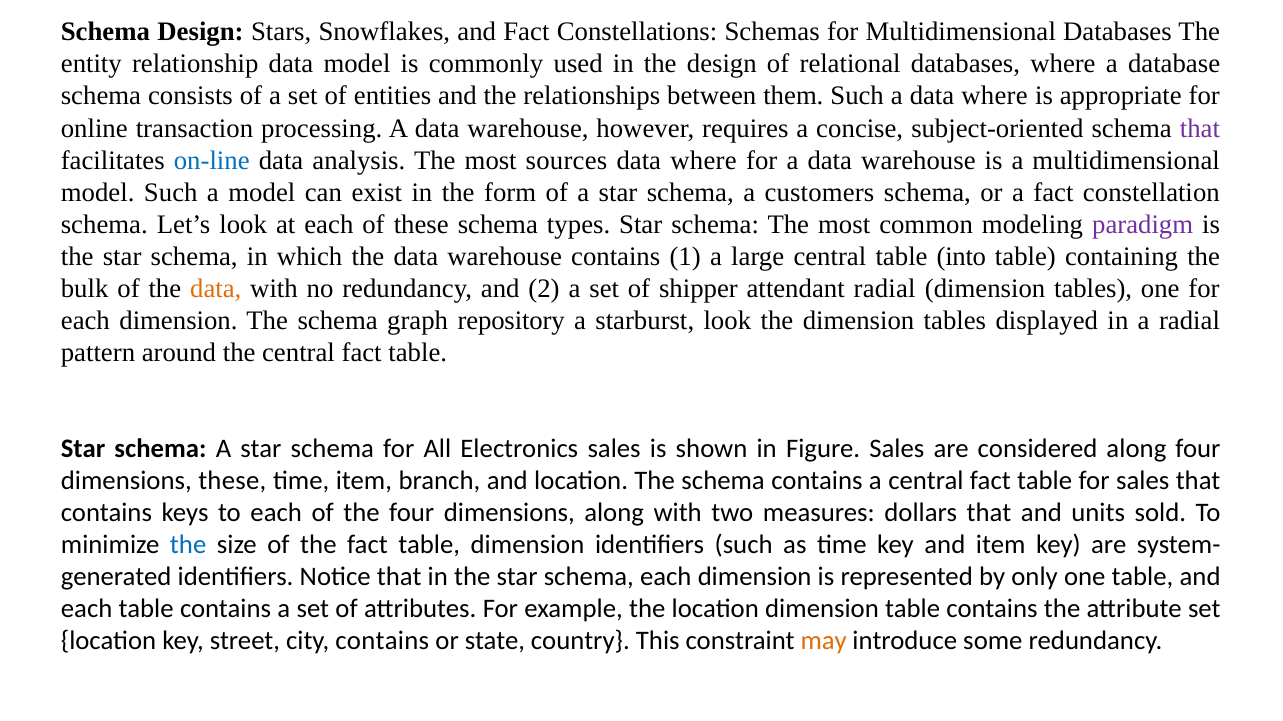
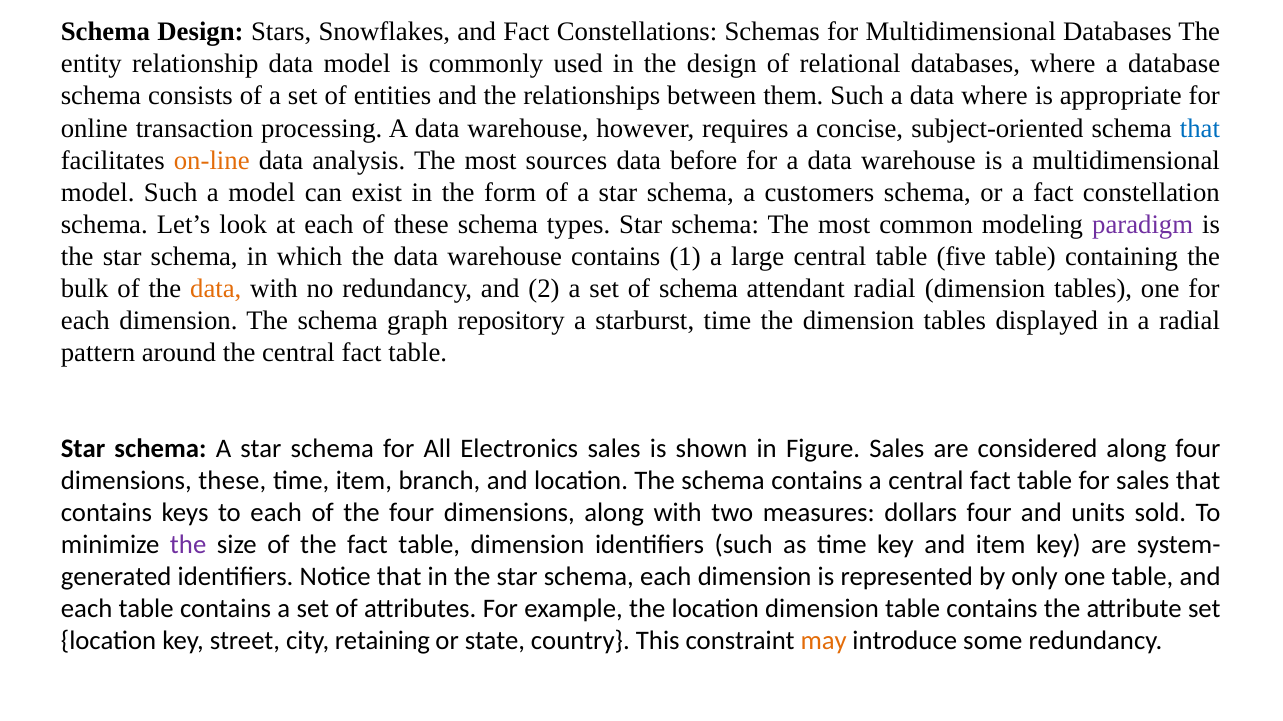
that at (1200, 128) colour: purple -> blue
on-line colour: blue -> orange
where at (704, 160): where -> before
into: into -> five
of shipper: shipper -> schema
starburst look: look -> time
dollars that: that -> four
the at (188, 545) colour: blue -> purple
city contains: contains -> retaining
